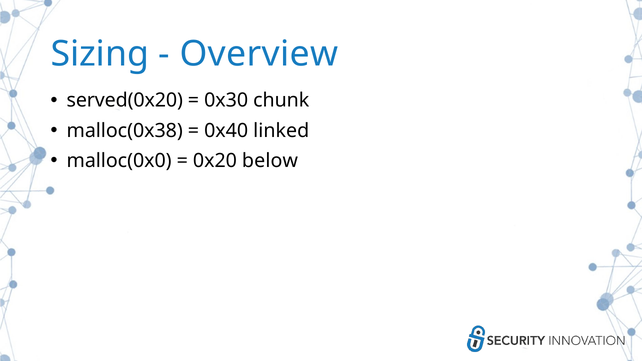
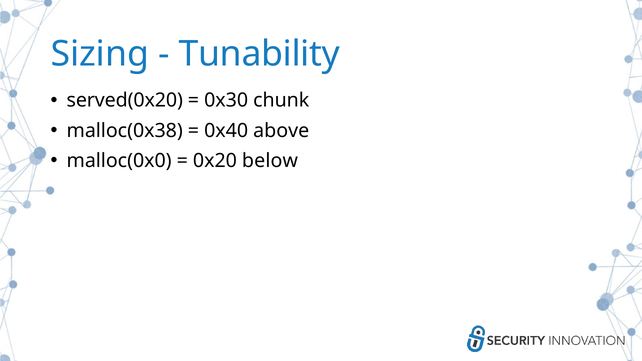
Overview: Overview -> Tunability
linked: linked -> above
